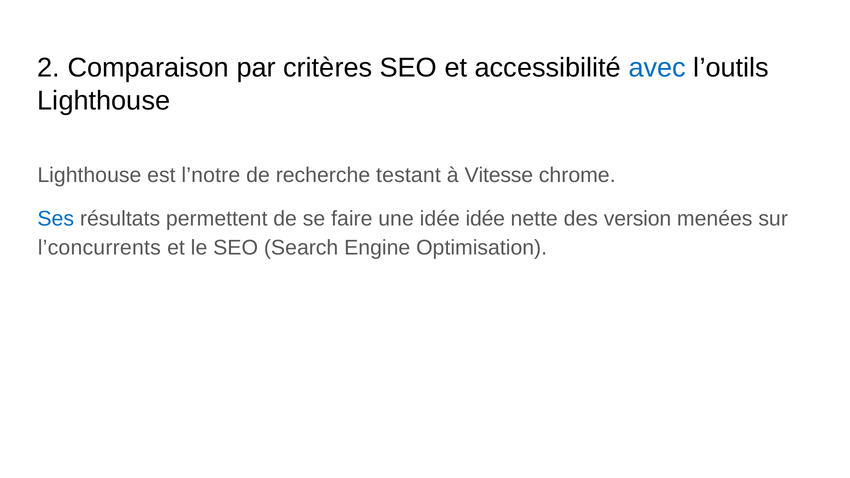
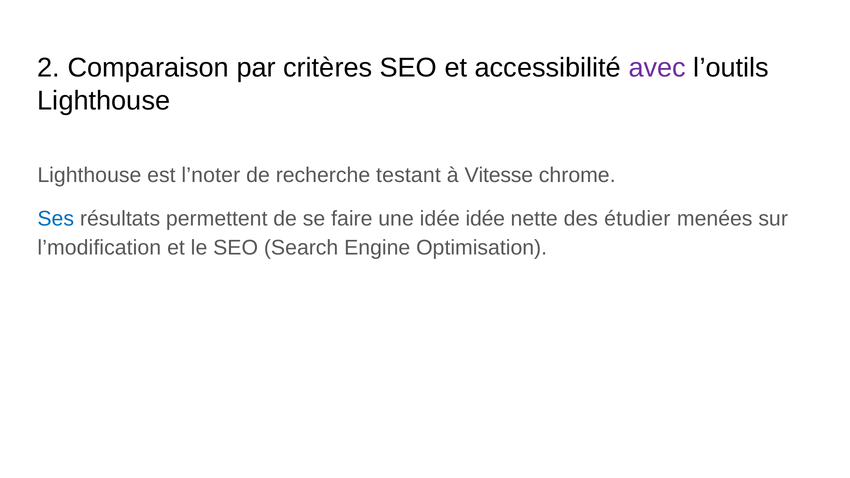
avec colour: blue -> purple
l’notre: l’notre -> l’noter
version: version -> étudier
l’concurrents: l’concurrents -> l’modification
